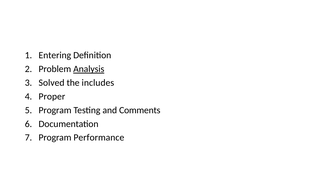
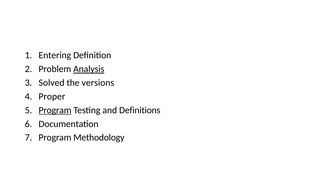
includes: includes -> versions
Program at (55, 110) underline: none -> present
Comments: Comments -> Definitions
Performance: Performance -> Methodology
